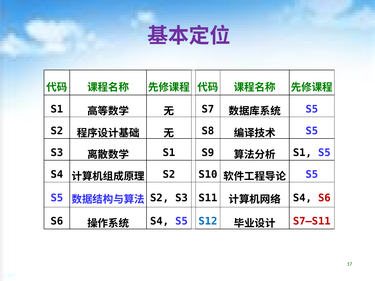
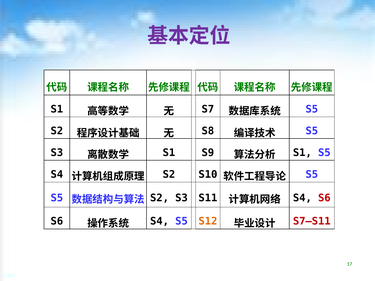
S12 colour: blue -> orange
